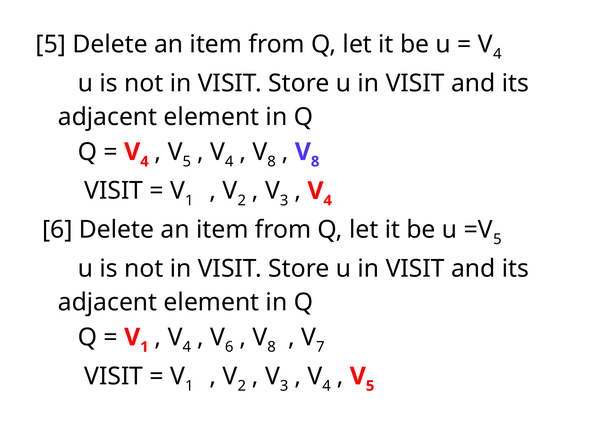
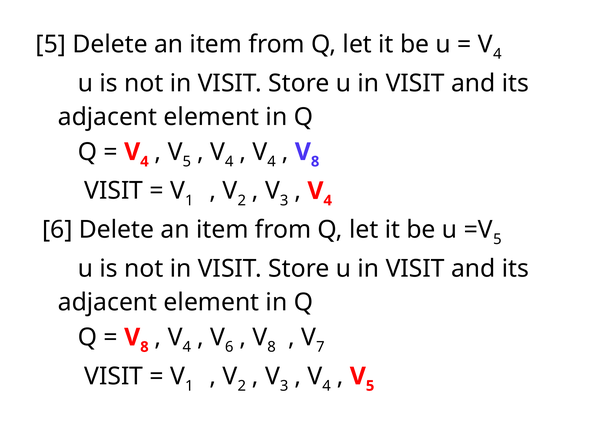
8 at (272, 161): 8 -> 4
1 at (144, 347): 1 -> 8
